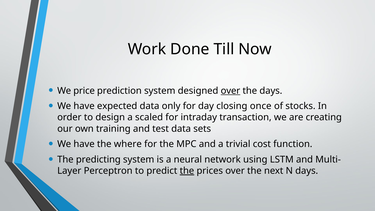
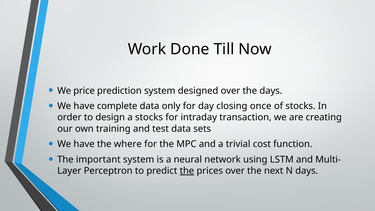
over at (230, 91) underline: present -> none
expected: expected -> complete
a scaled: scaled -> stocks
predicting: predicting -> important
